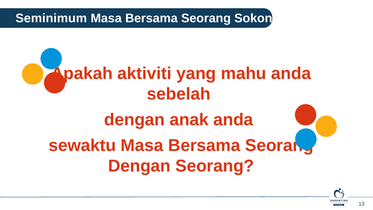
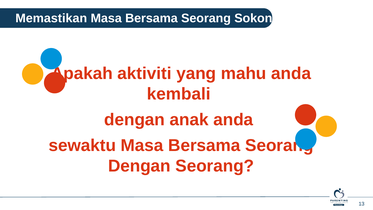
Seminimum: Seminimum -> Memastikan
sebelah: sebelah -> kembali
